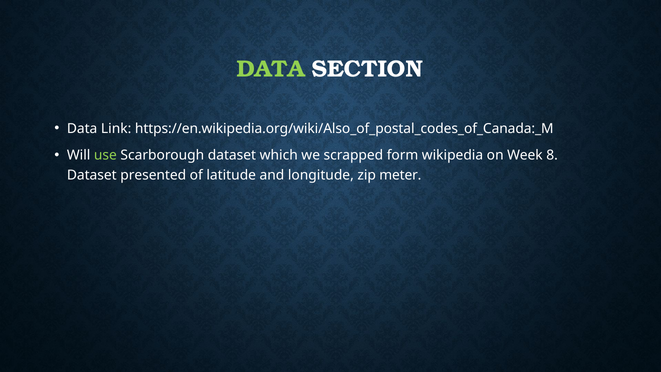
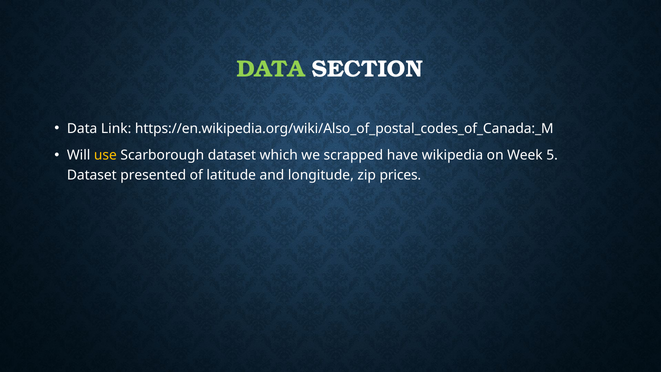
use colour: light green -> yellow
form: form -> have
8: 8 -> 5
meter: meter -> prices
